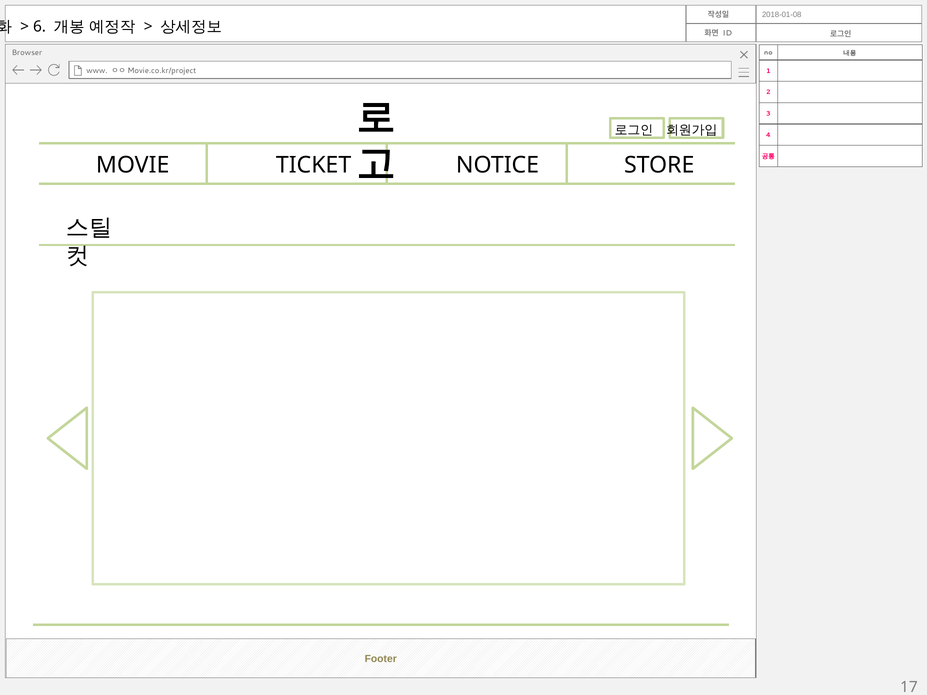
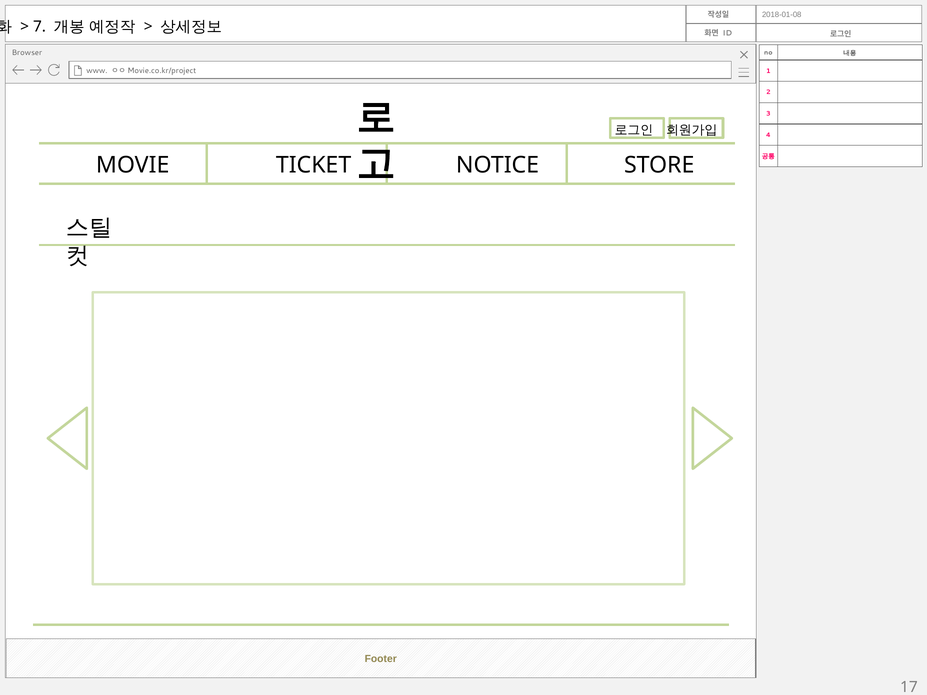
6: 6 -> 7
